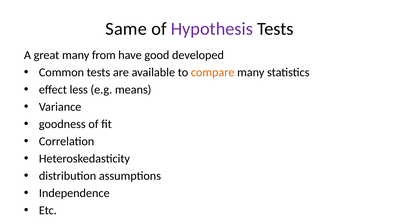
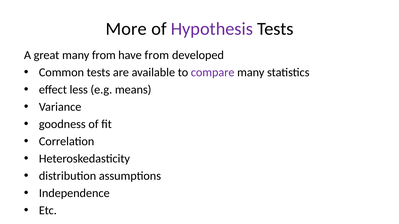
Same: Same -> More
have good: good -> from
compare colour: orange -> purple
